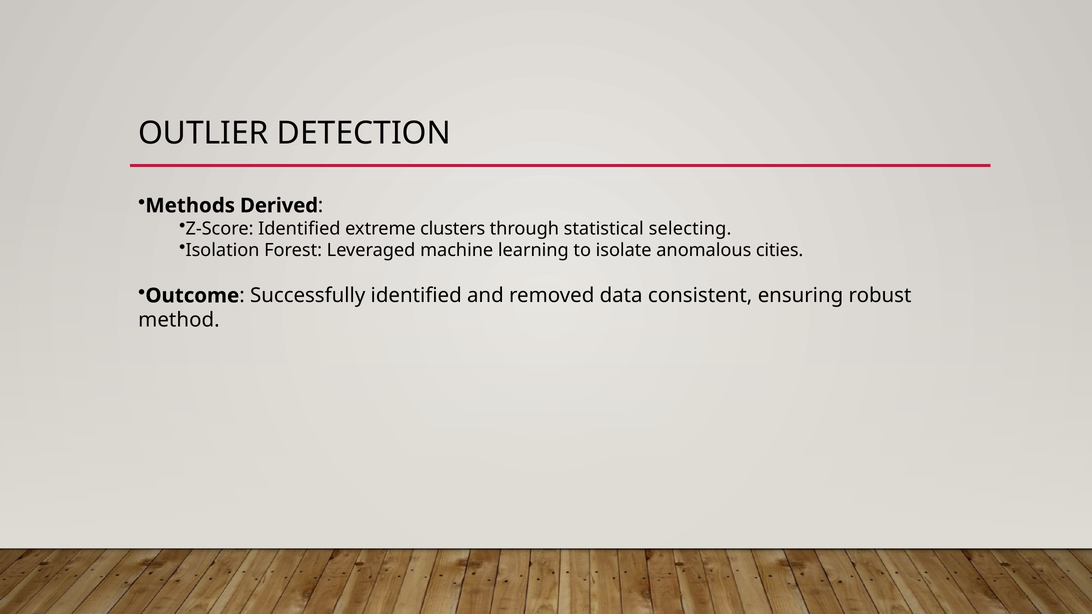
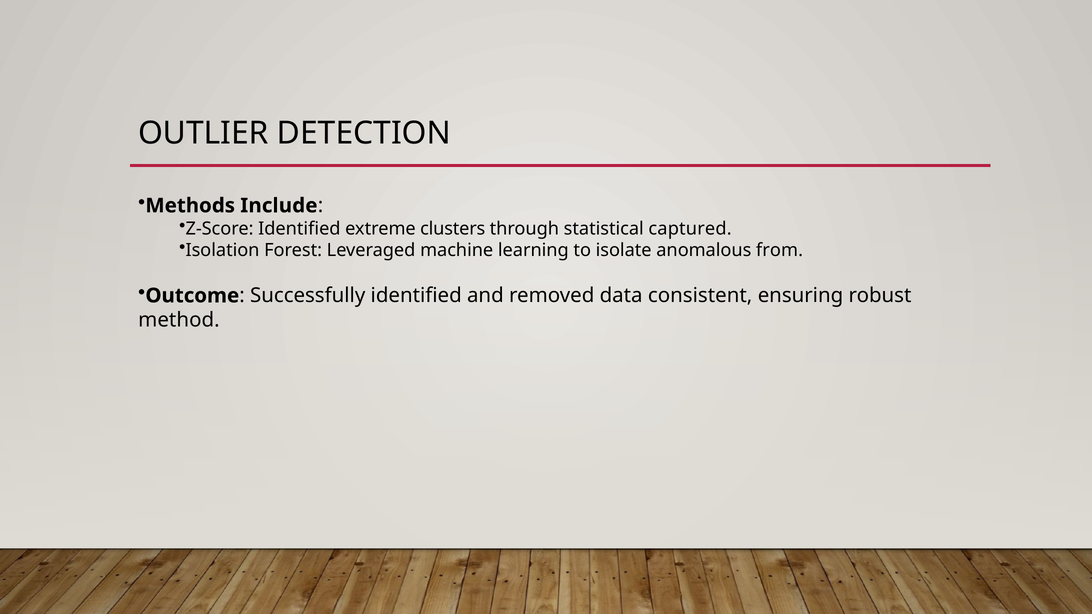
Derived: Derived -> Include
selecting: selecting -> captured
cities: cities -> from
